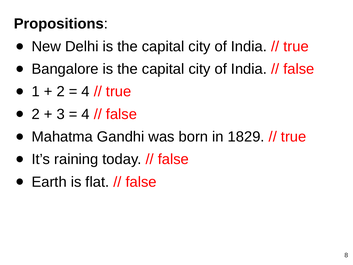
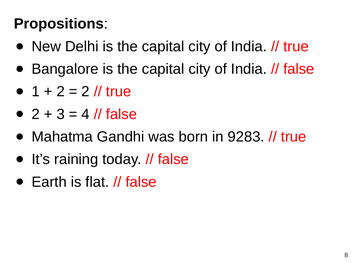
4 at (86, 92): 4 -> 2
1829: 1829 -> 9283
